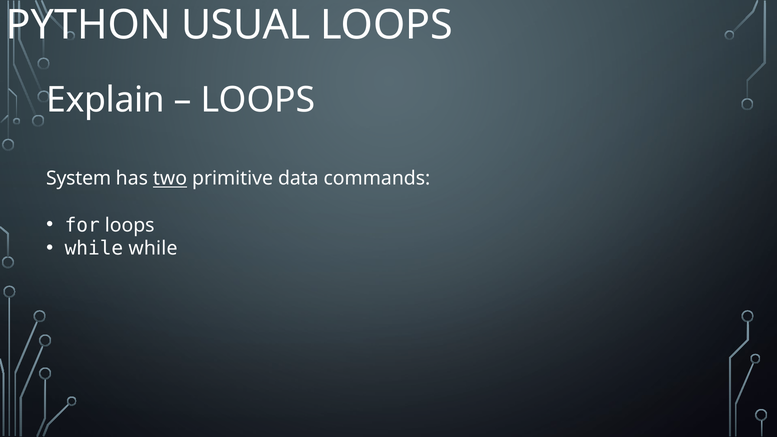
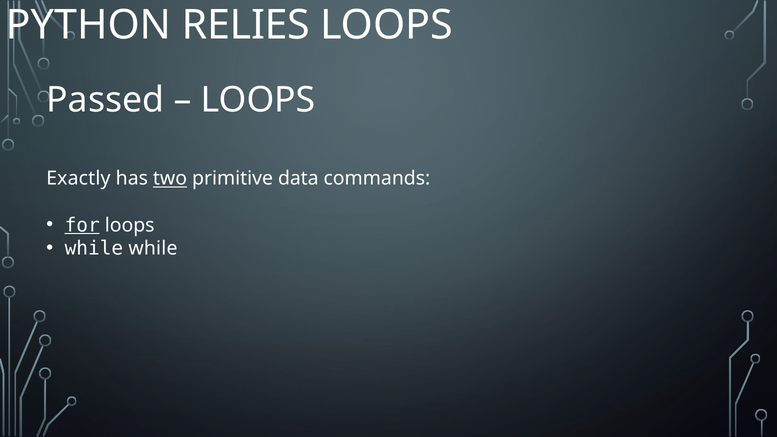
USUAL: USUAL -> RELIES
Explain: Explain -> Passed
System: System -> Exactly
for underline: none -> present
